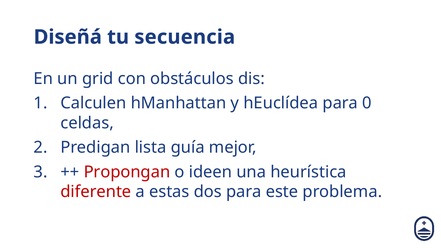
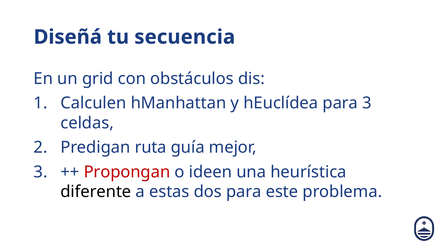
para 0: 0 -> 3
lista: lista -> ruta
diferente colour: red -> black
